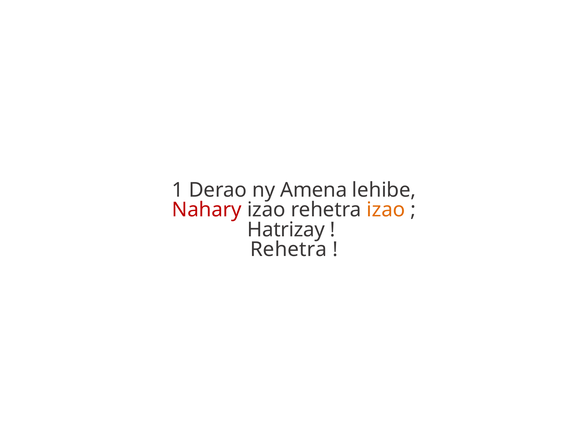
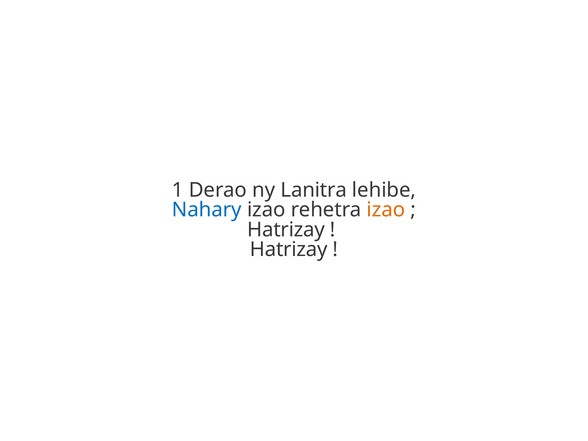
Amena: Amena -> Lanitra
Nahary colour: red -> blue
Rehetra at (288, 249): Rehetra -> Hatrizay
